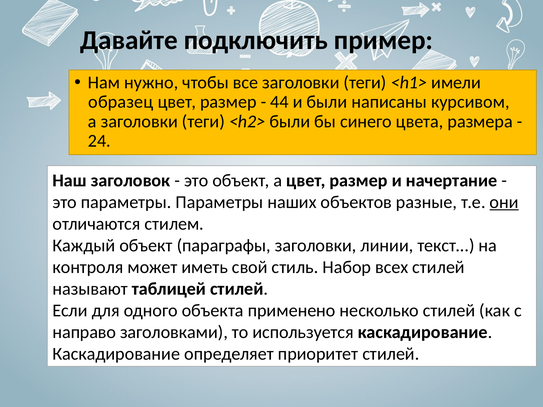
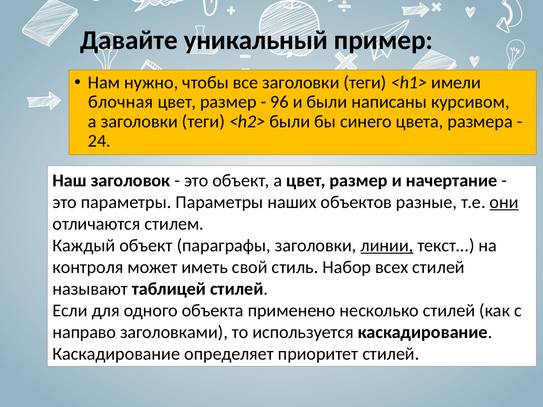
подключить: подключить -> уникальный
образец: образец -> блочная
44: 44 -> 96
линии underline: none -> present
